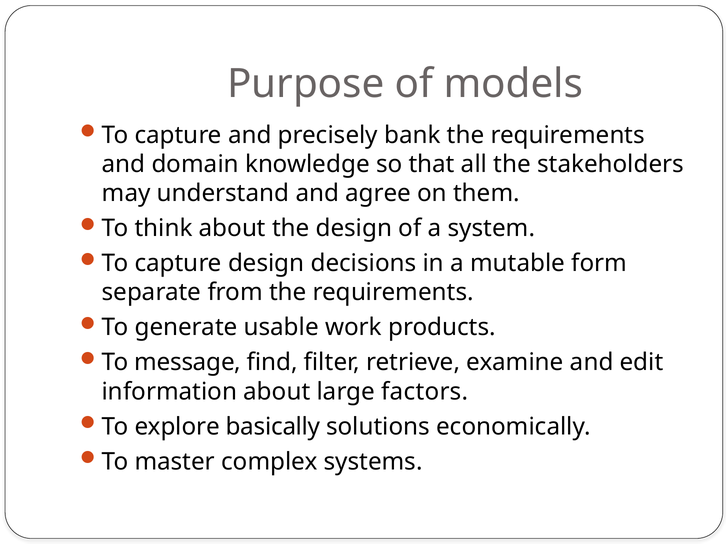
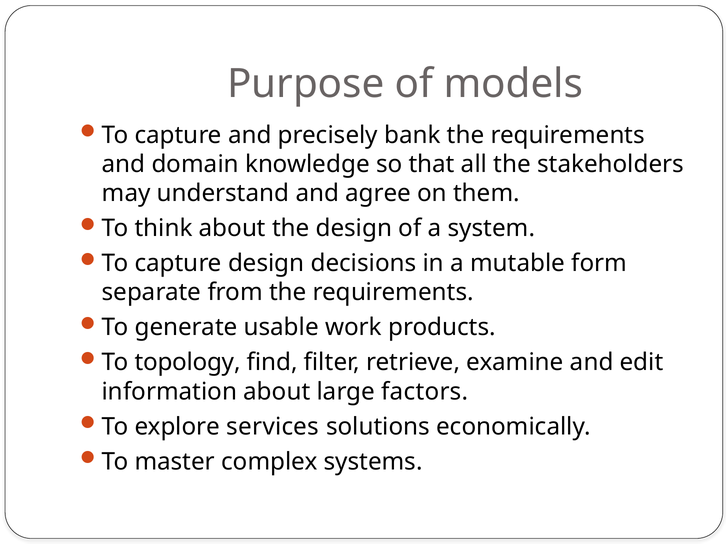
message: message -> topology
basically: basically -> services
